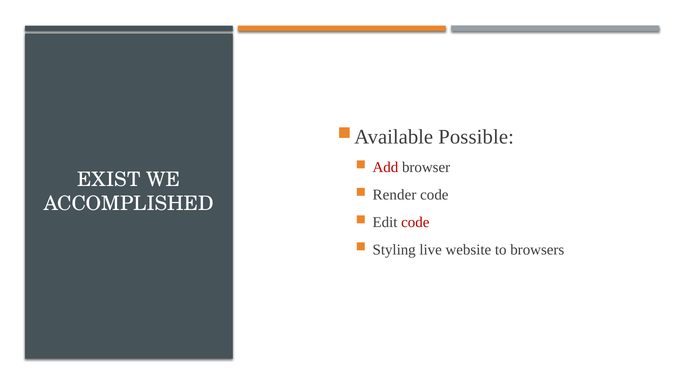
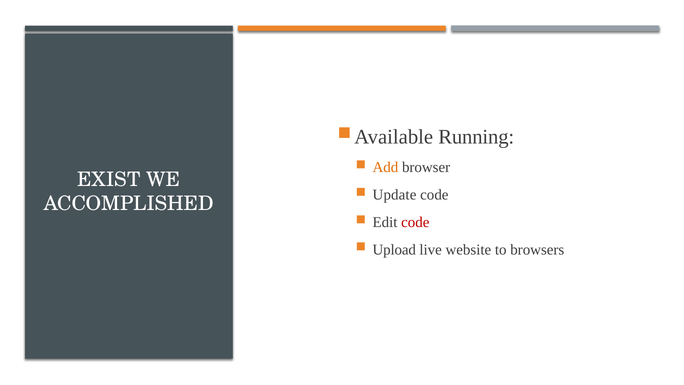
Possible: Possible -> Running
Add colour: red -> orange
Render: Render -> Update
Styling: Styling -> Upload
